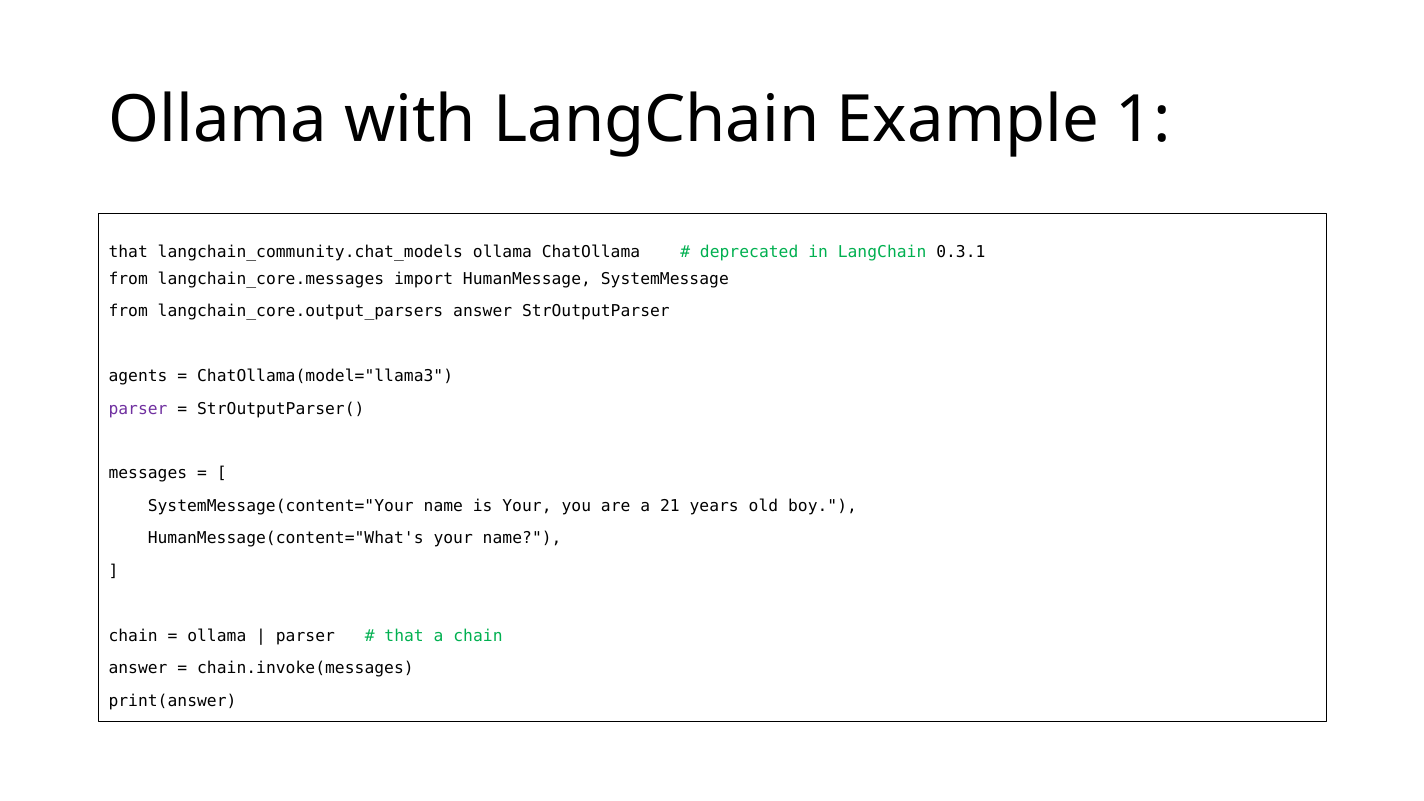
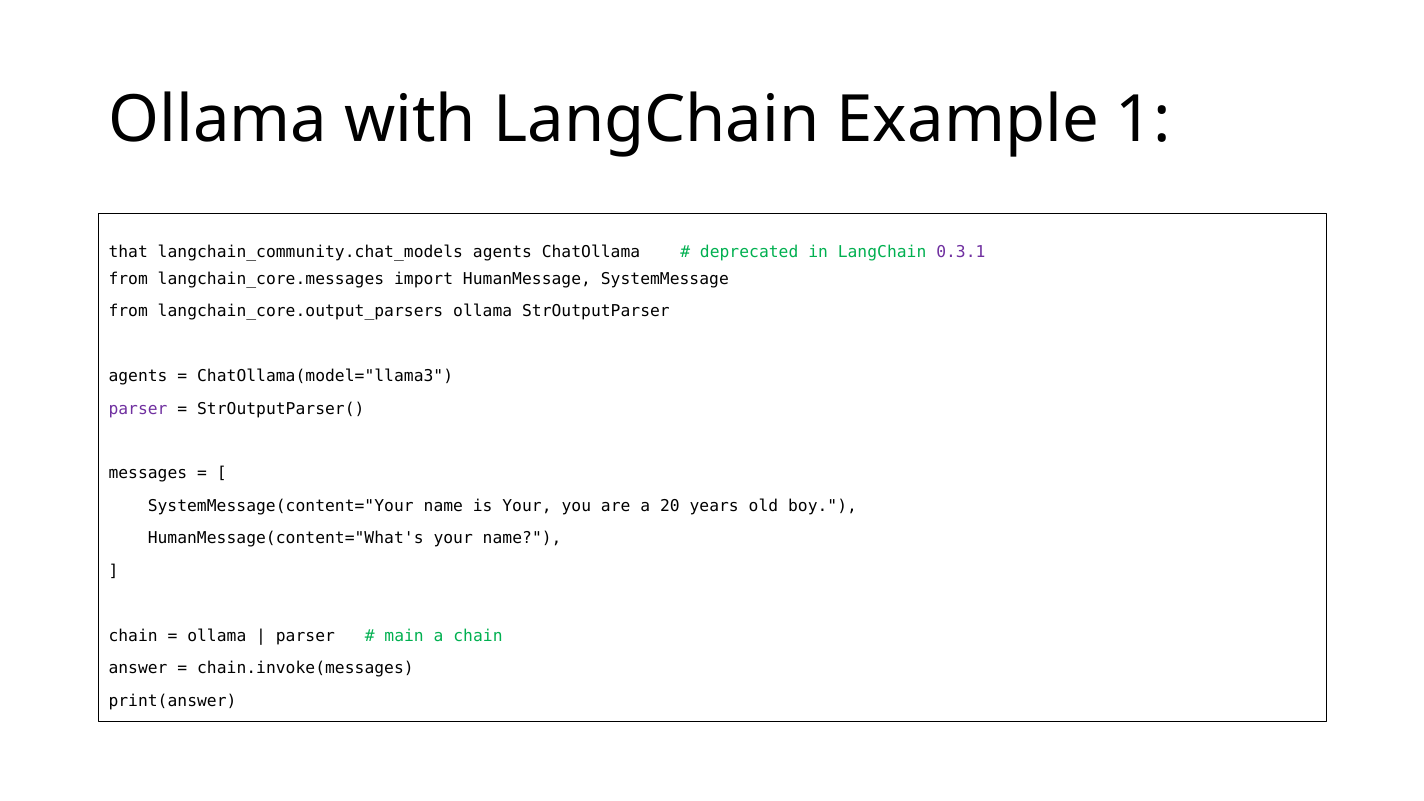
langchain_community.chat_models ollama: ollama -> agents
0.3.1 colour: black -> purple
langchain_core.output_parsers answer: answer -> ollama
21: 21 -> 20
that at (404, 636): that -> main
